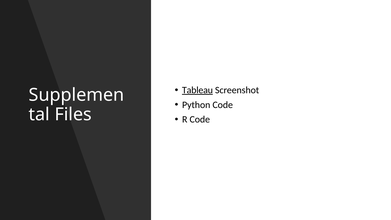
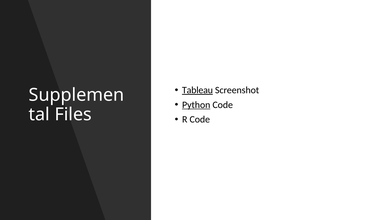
Python underline: none -> present
